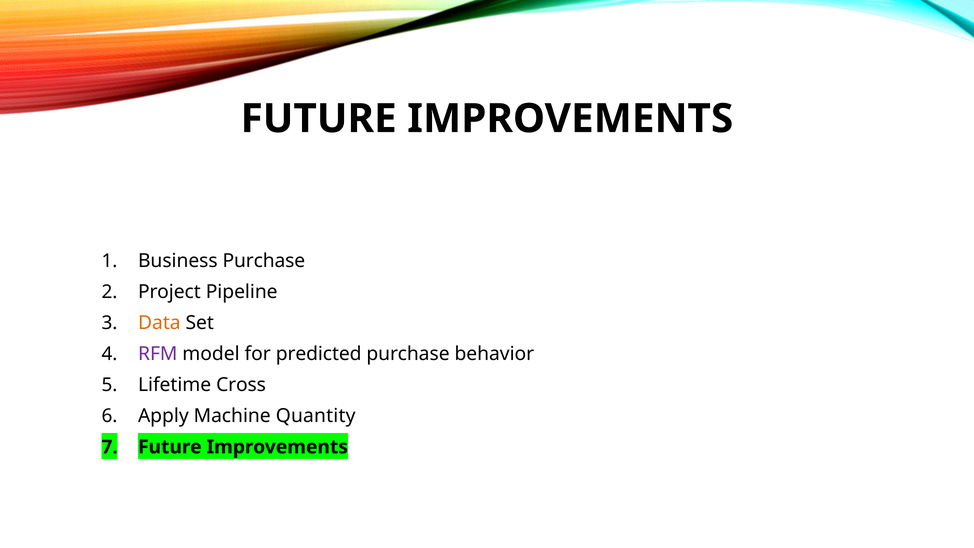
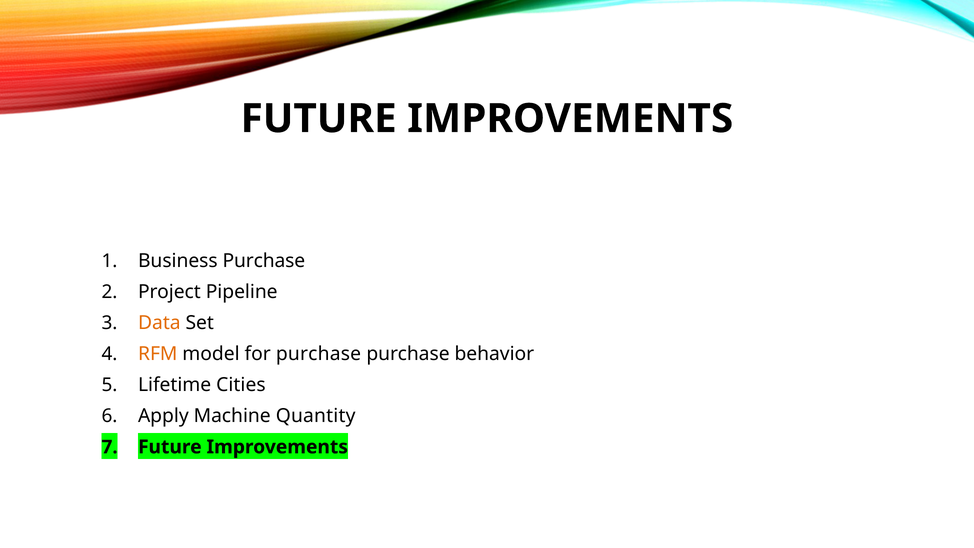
RFM colour: purple -> orange
for predicted: predicted -> purchase
Cross: Cross -> Cities
